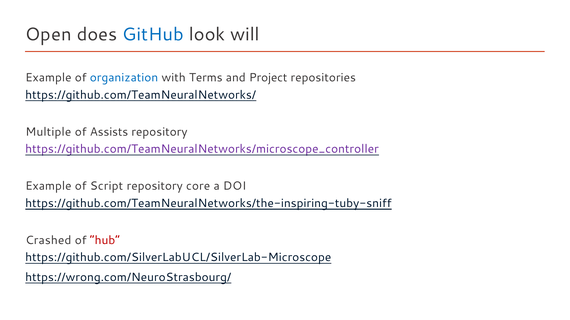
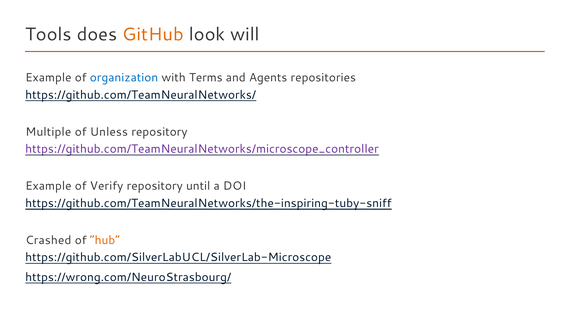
Open: Open -> Tools
GitHub colour: blue -> orange
Project: Project -> Agents
Assists: Assists -> Unless
Script: Script -> Verify
core: core -> until
hub colour: red -> orange
